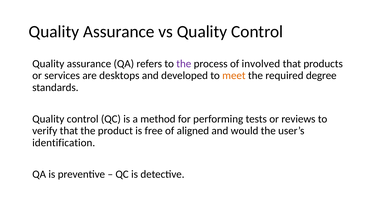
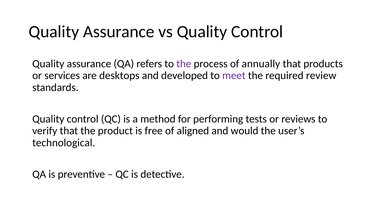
involved: involved -> annually
meet colour: orange -> purple
degree: degree -> review
identification: identification -> technological
